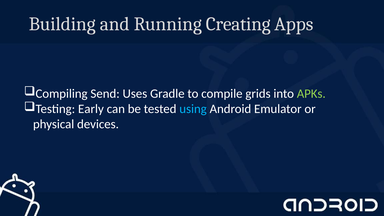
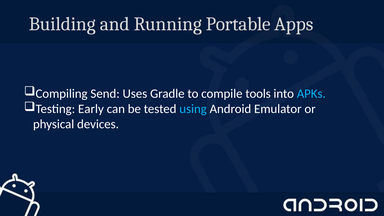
Creating: Creating -> Portable
grids: grids -> tools
APKs colour: light green -> light blue
